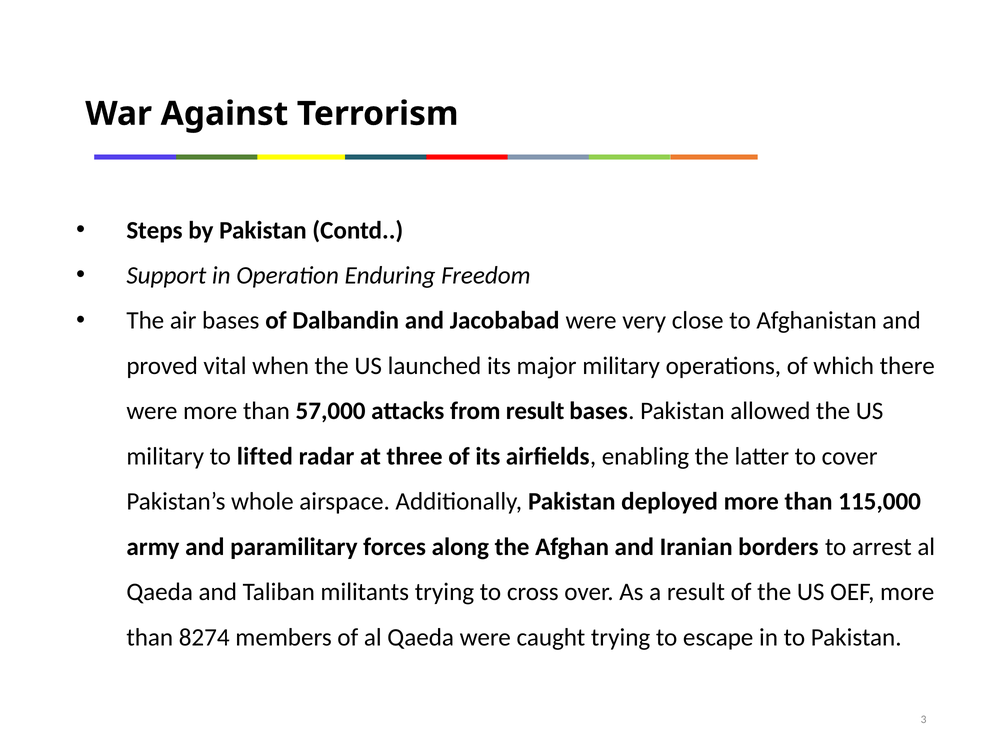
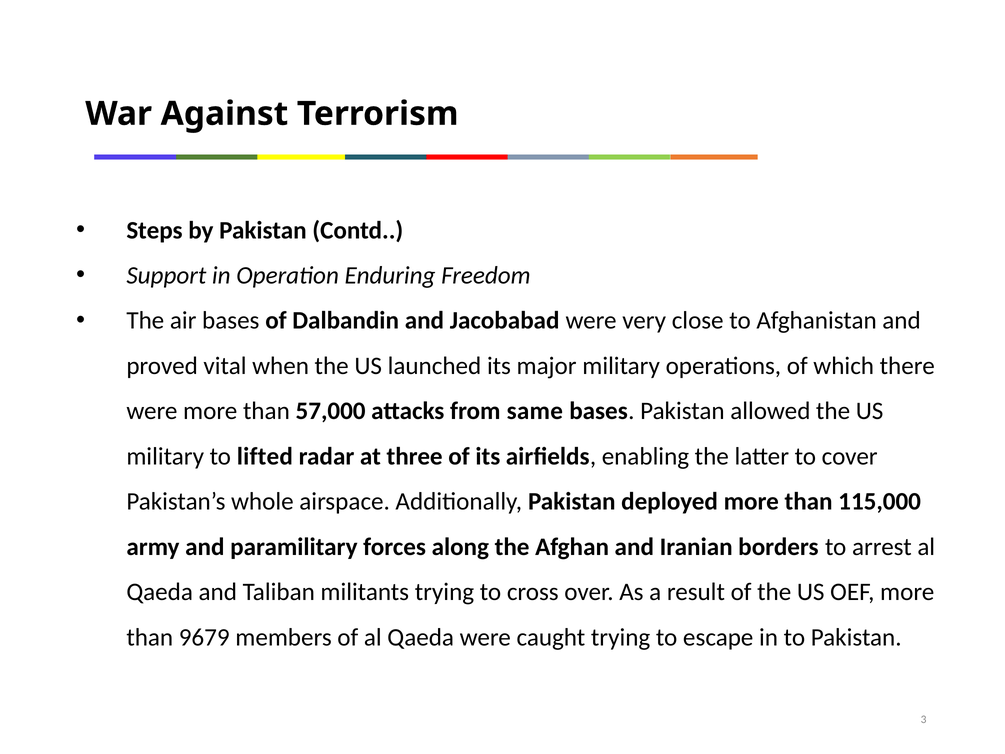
from result: result -> same
8274: 8274 -> 9679
